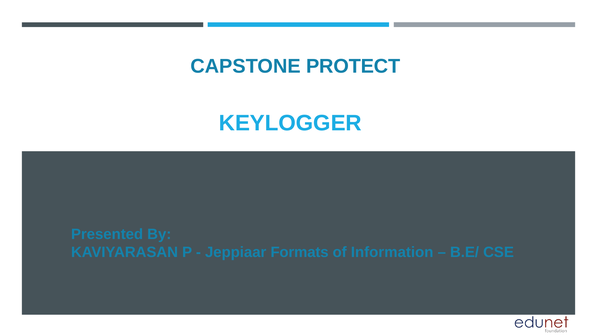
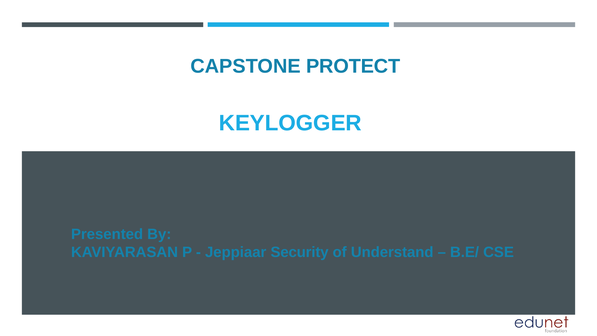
Formats: Formats -> Security
Information: Information -> Understand
